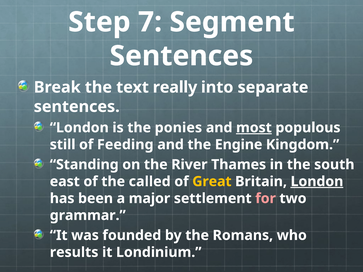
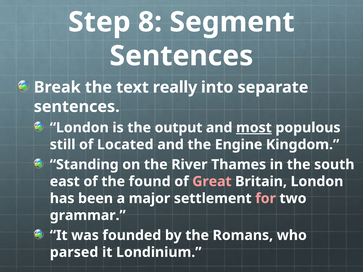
7: 7 -> 8
ponies: ponies -> output
Feeding: Feeding -> Located
called: called -> found
Great colour: yellow -> pink
London at (317, 182) underline: present -> none
results: results -> parsed
